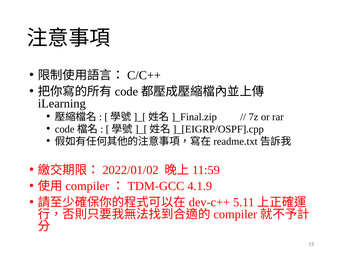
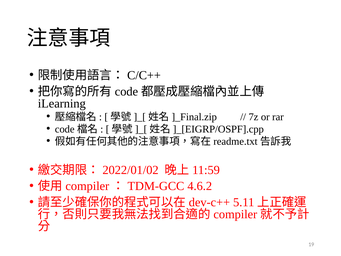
4.1.9: 4.1.9 -> 4.6.2
